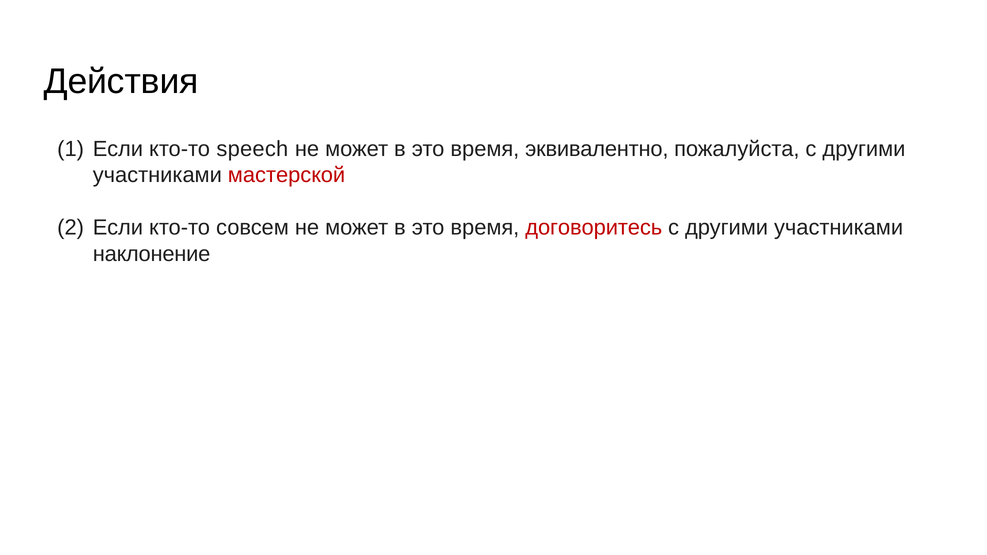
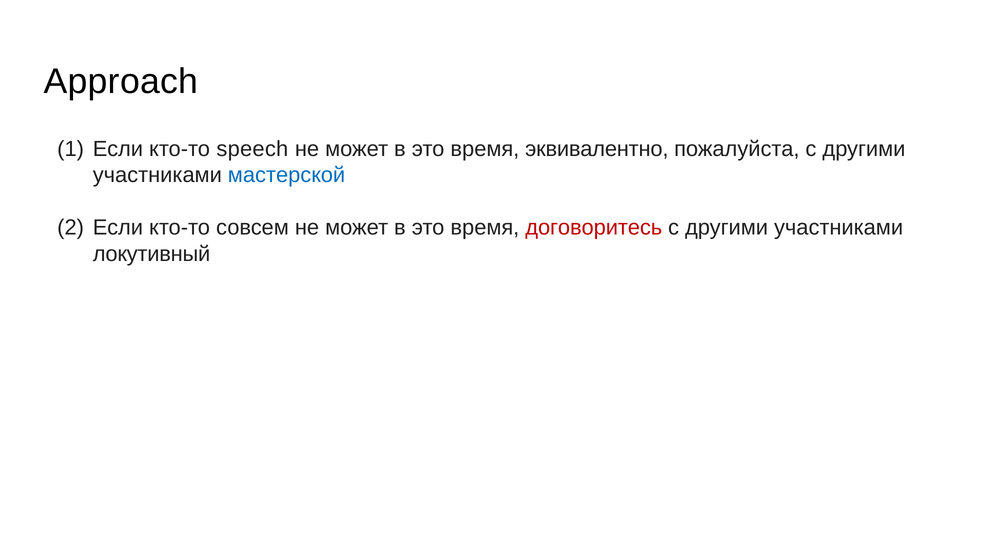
Действия: Действия -> Approach
мастерской colour: red -> blue
наклонение: наклонение -> локутивный
